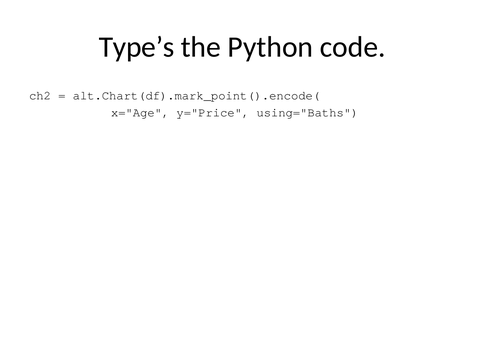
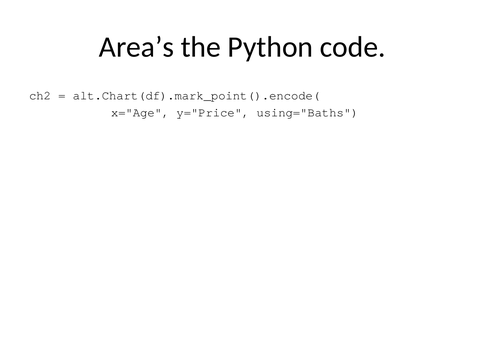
Type’s: Type’s -> Area’s
